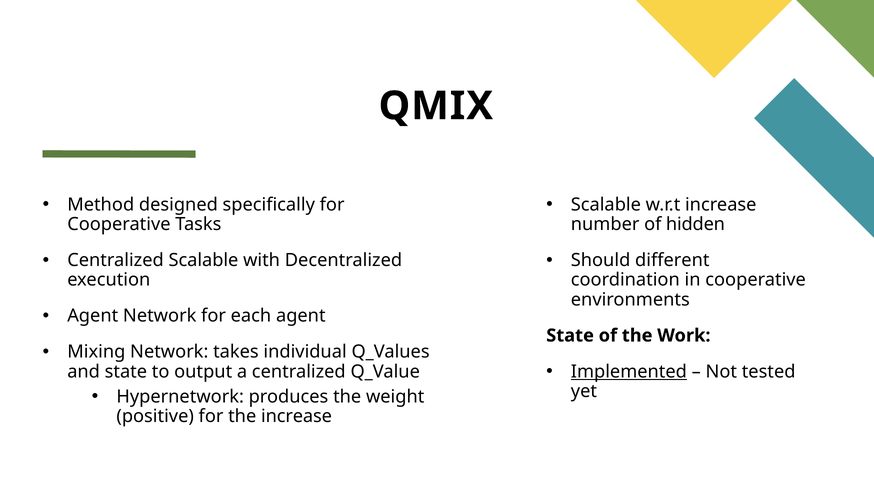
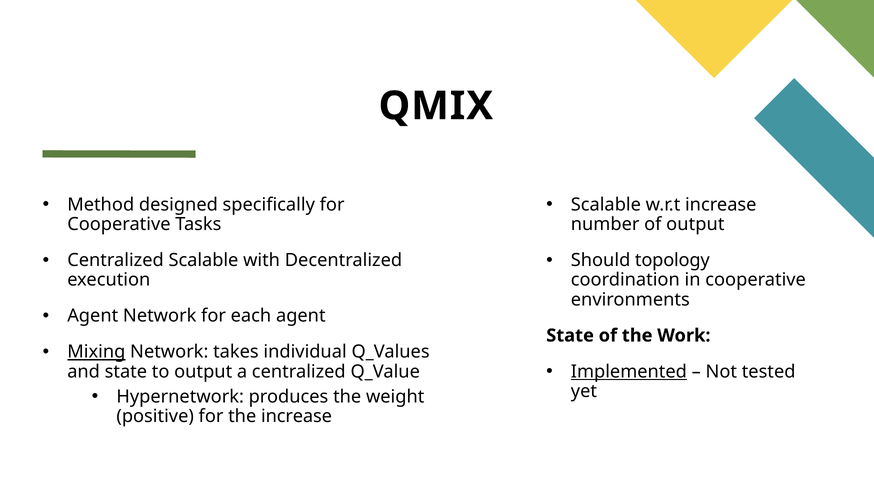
of hidden: hidden -> output
different: different -> topology
Mixing underline: none -> present
